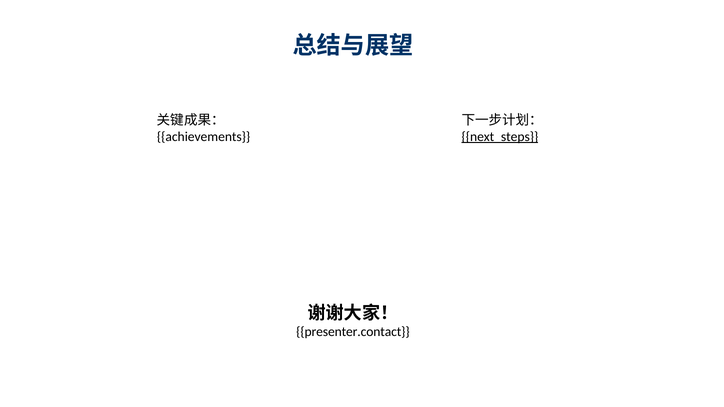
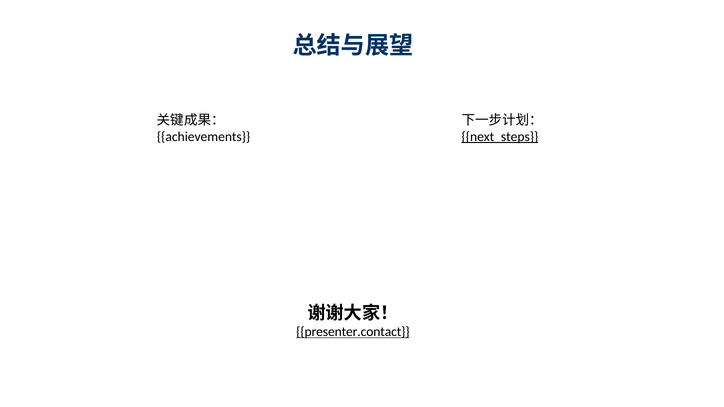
presenter.contact underline: none -> present
